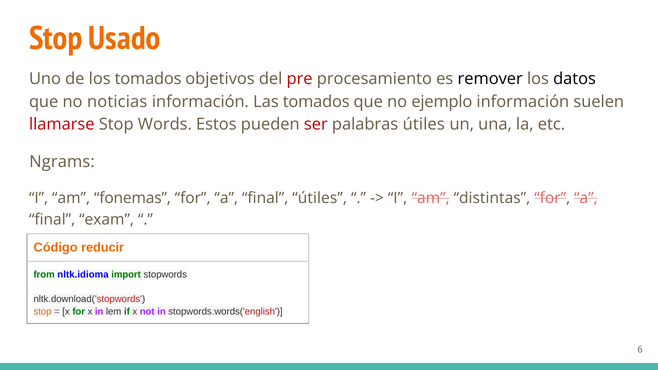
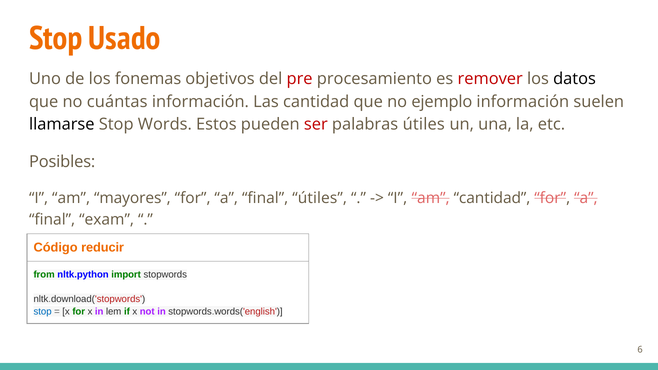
los tomados: tomados -> fonemas
remover colour: black -> red
noticias: noticias -> cuántas
Las tomados: tomados -> cantidad
llamarse colour: red -> black
Ngrams: Ngrams -> Posibles
fonemas: fonemas -> mayores
am distintas: distintas -> cantidad
nltk.idioma: nltk.idioma -> nltk.python
stop at (43, 312) colour: orange -> blue
